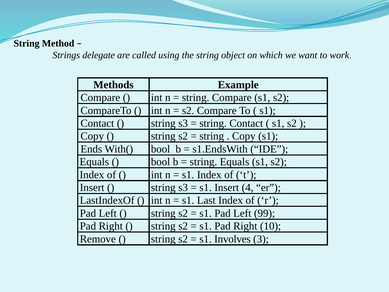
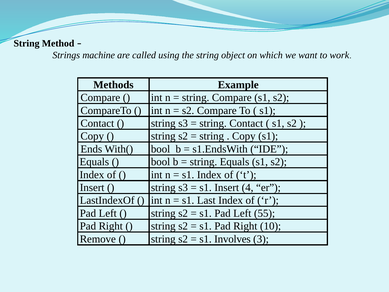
delegate: delegate -> machine
99: 99 -> 55
